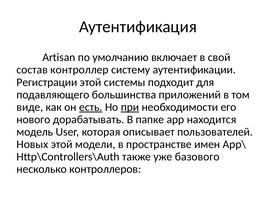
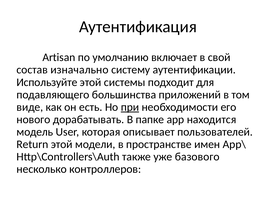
контроллер: контроллер -> изначально
Регистрации: Регистрации -> Используйте
есть underline: present -> none
Новых: Новых -> Return
